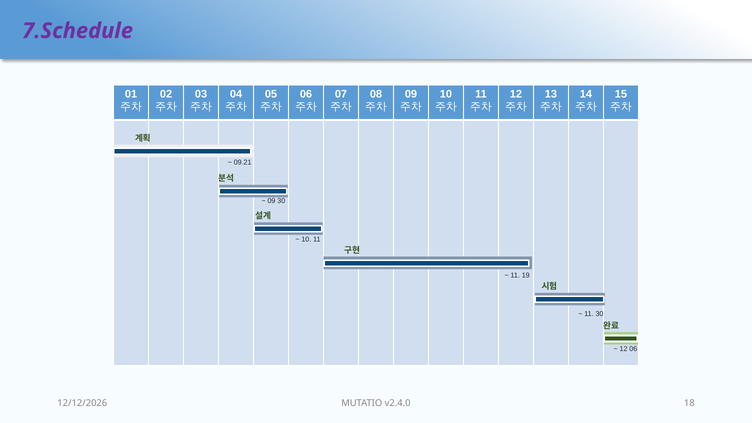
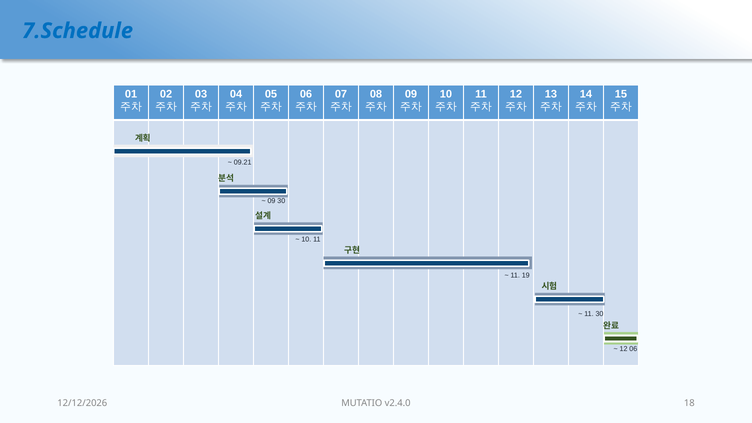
7.Schedule colour: purple -> blue
